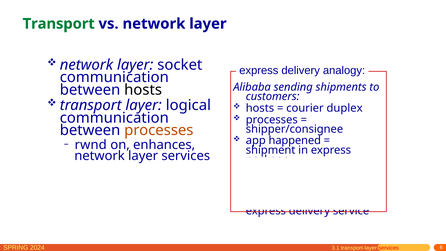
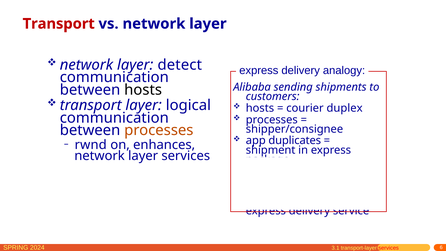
Transport at (59, 24) colour: green -> red
socket: socket -> detect
happened: happened -> duplicates
